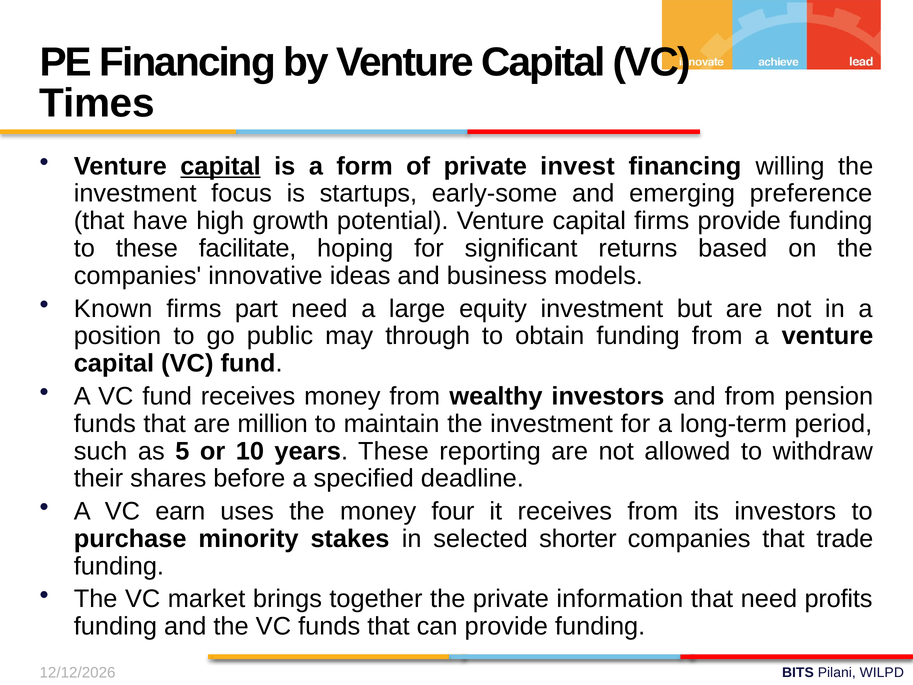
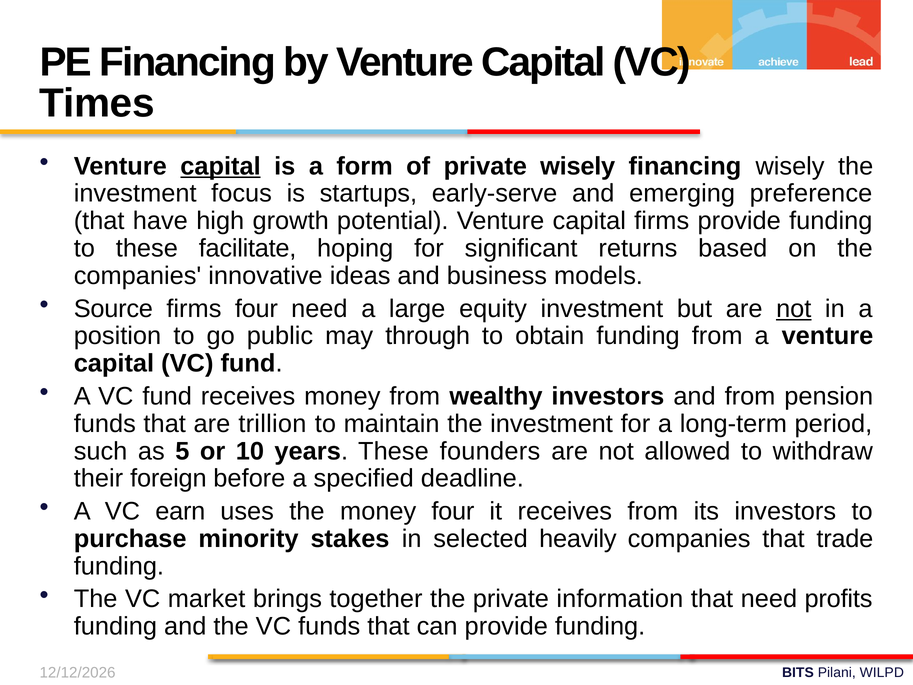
private invest: invest -> wisely
financing willing: willing -> wisely
early-some: early-some -> early-serve
Known: Known -> Source
firms part: part -> four
not at (794, 309) underline: none -> present
million: million -> trillion
reporting: reporting -> founders
shares: shares -> foreign
shorter: shorter -> heavily
